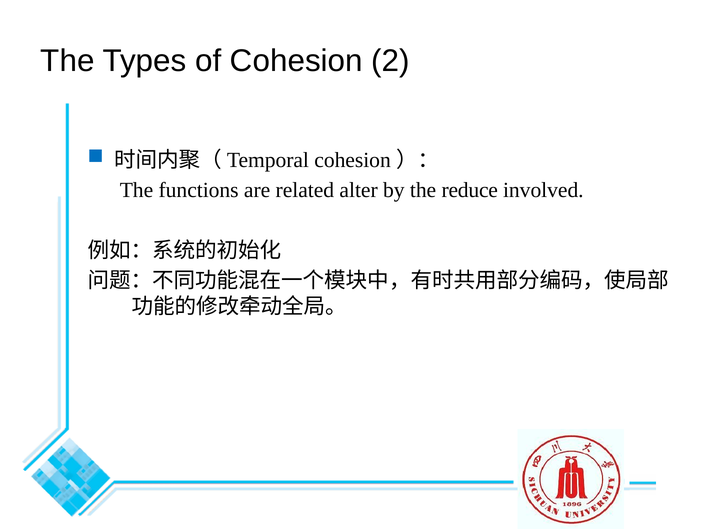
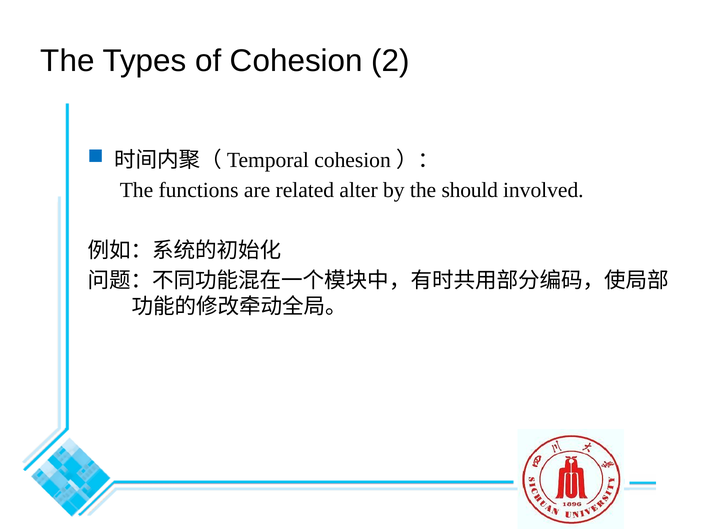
reduce: reduce -> should
